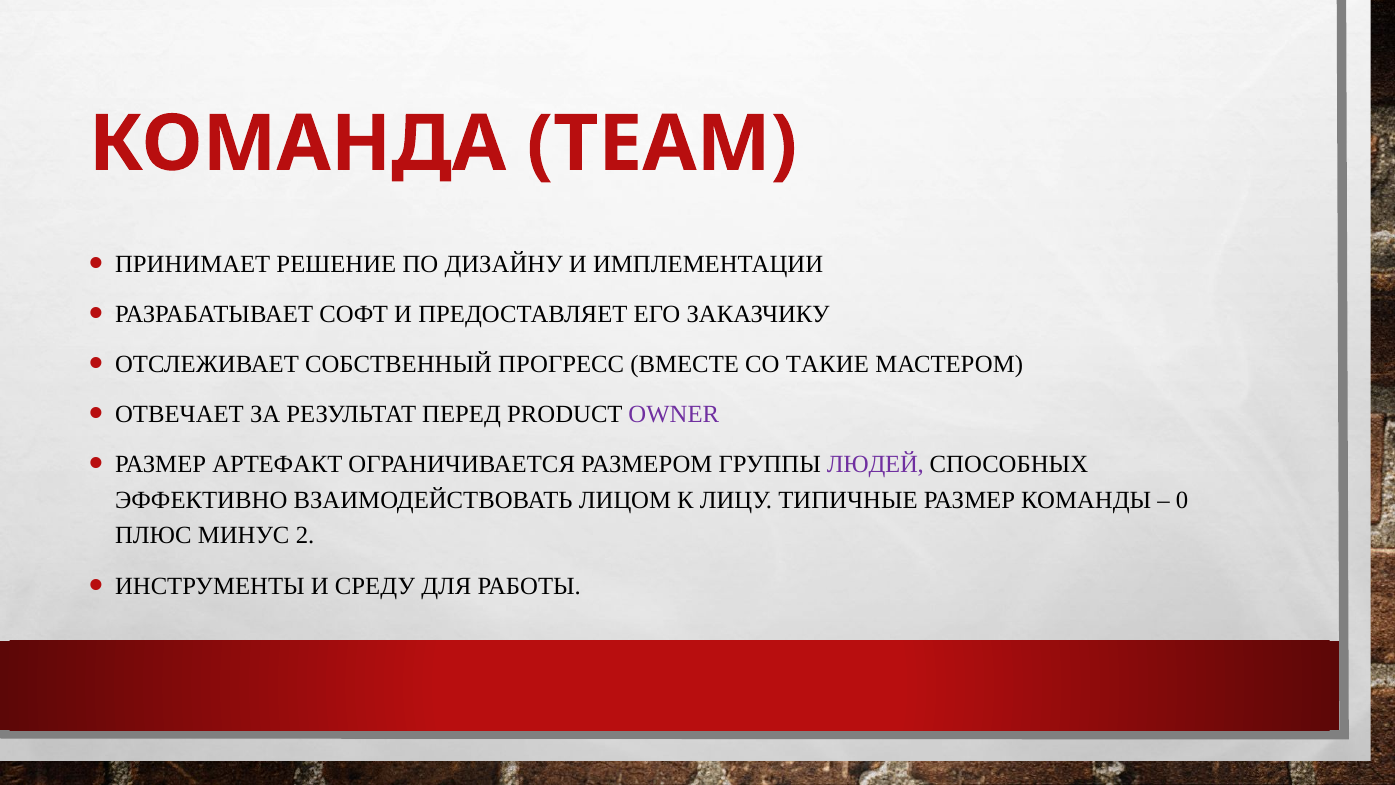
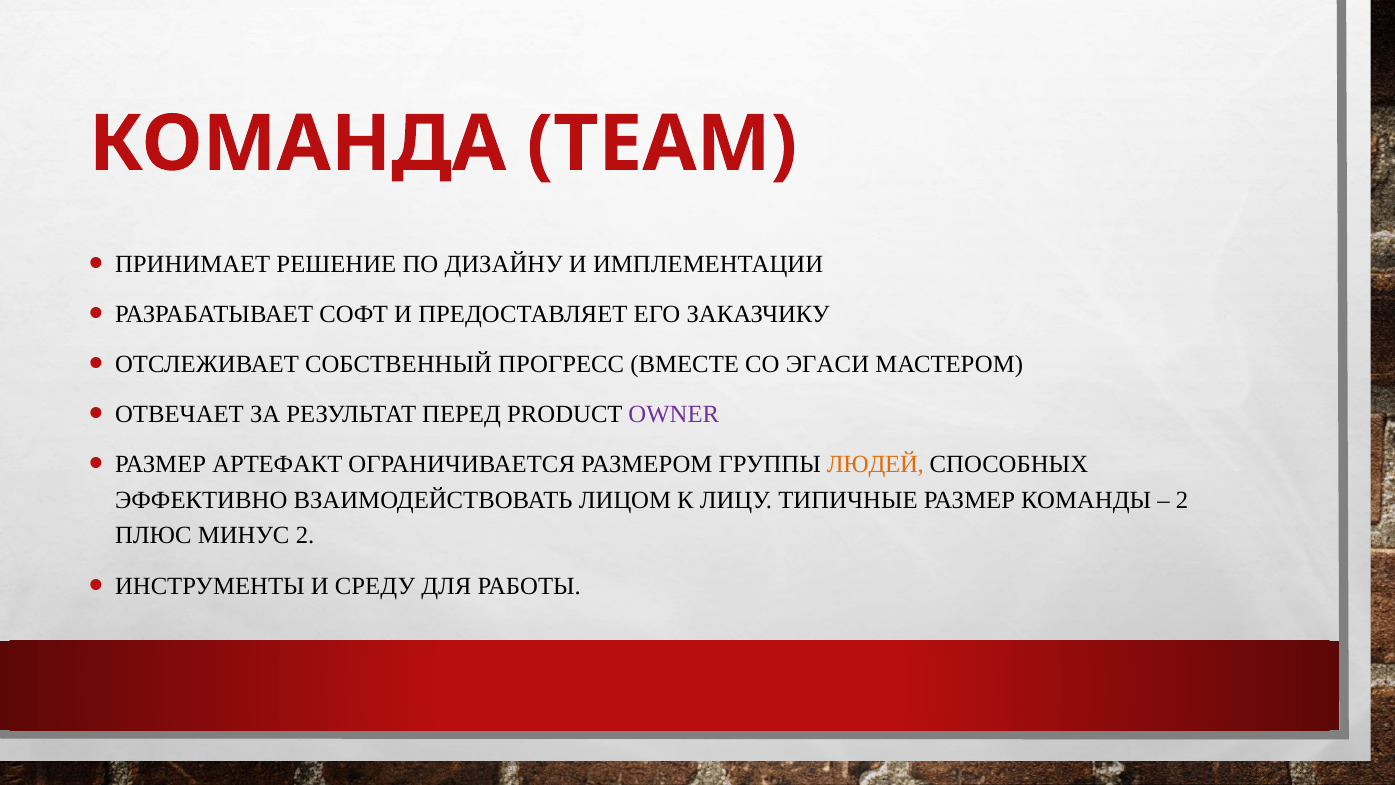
ТАКИЕ: ТАКИЕ -> ЭГАСИ
ЛЮДЕЙ colour: purple -> orange
0 at (1182, 500): 0 -> 2
